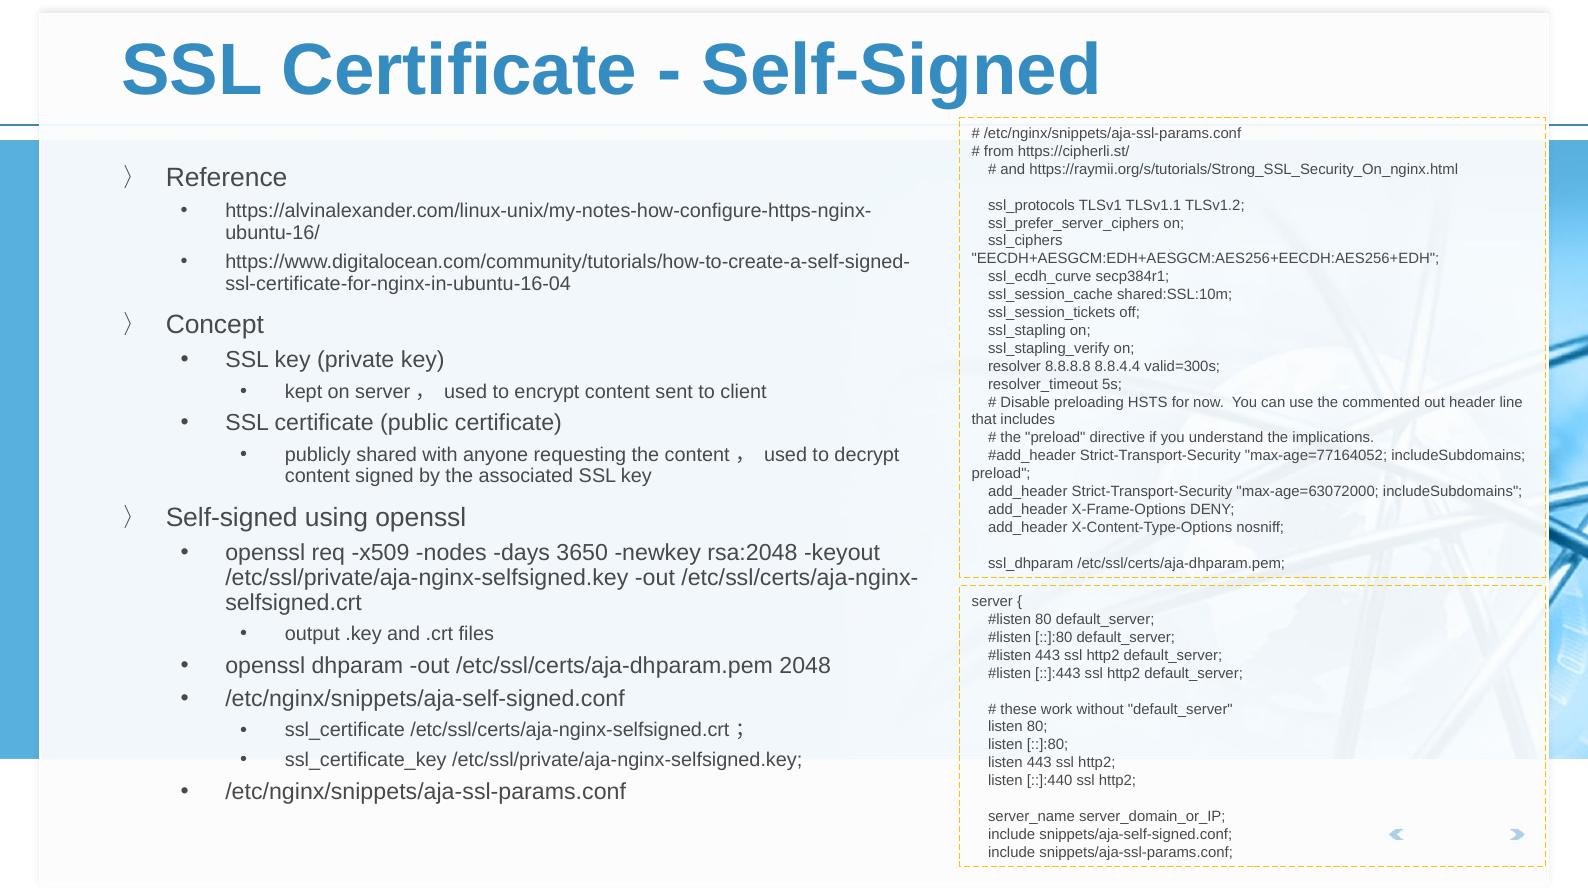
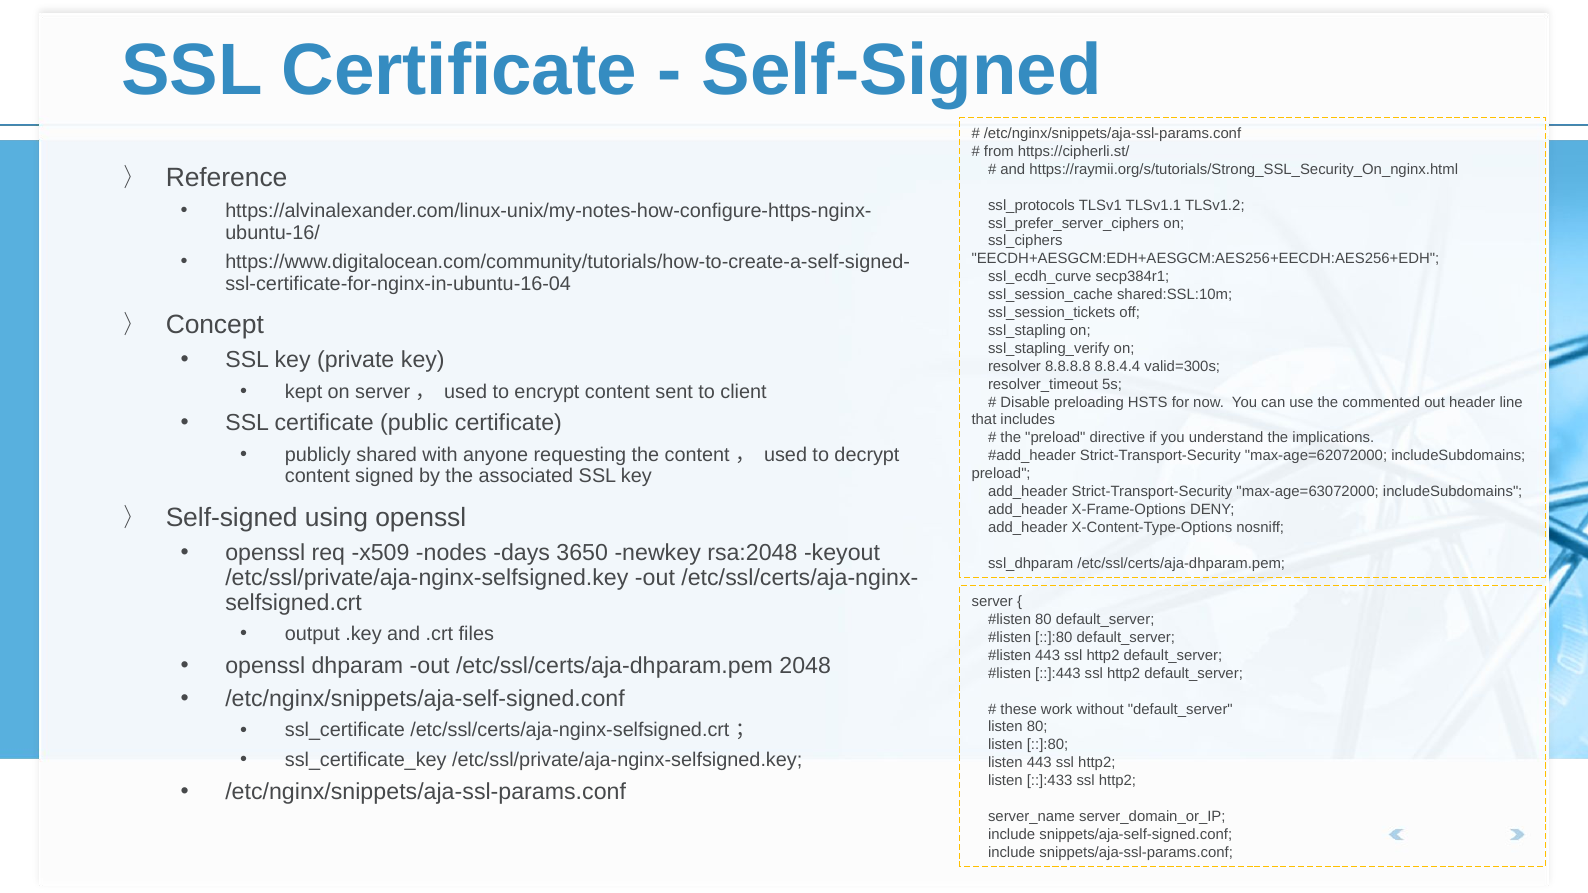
max-age=77164052: max-age=77164052 -> max-age=62072000
::]:440: ::]:440 -> ::]:433
